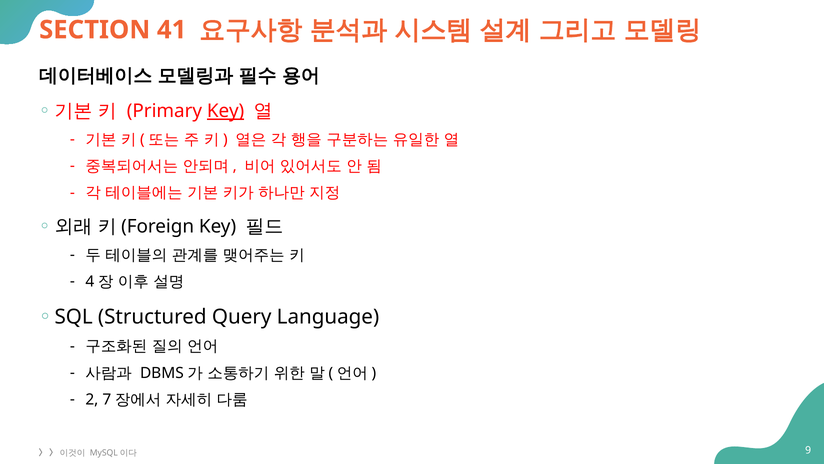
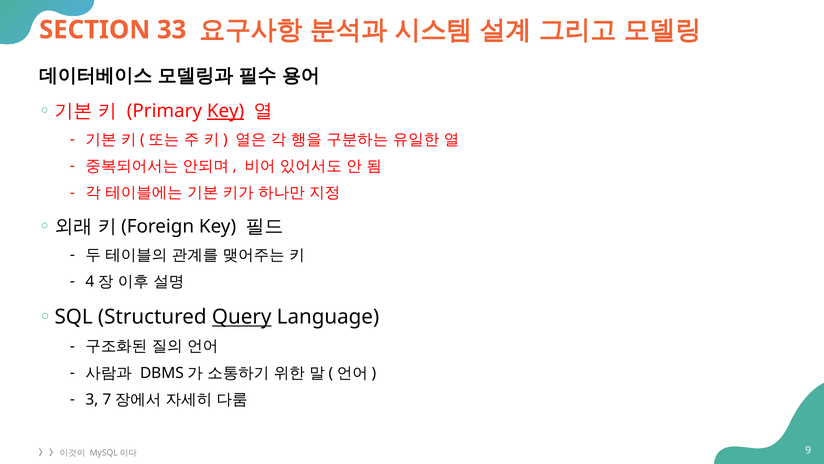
41: 41 -> 33
Query underline: none -> present
2: 2 -> 3
